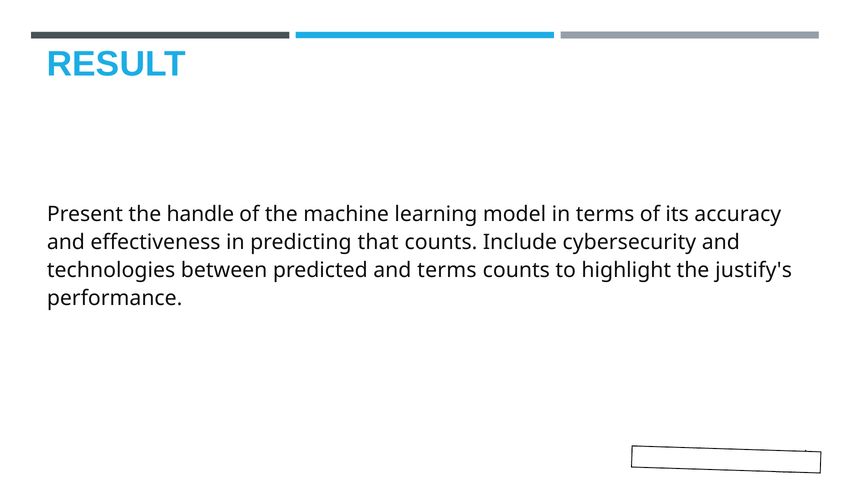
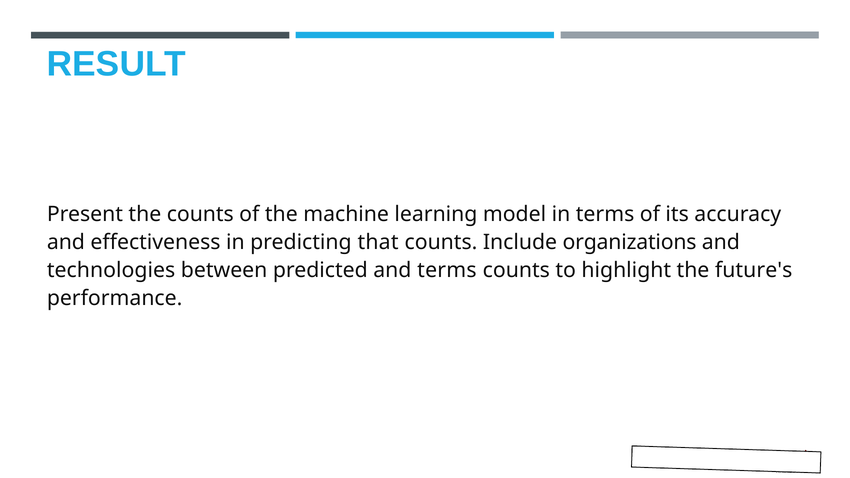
the handle: handle -> counts
cybersecurity: cybersecurity -> organizations
justify's: justify's -> future's
